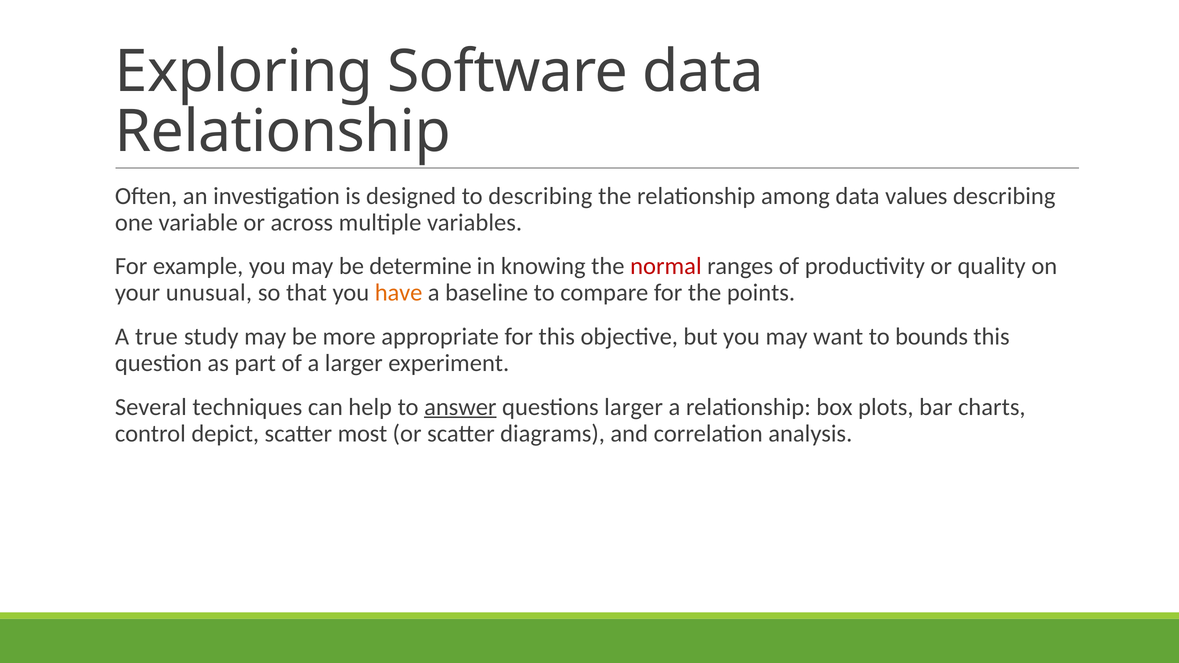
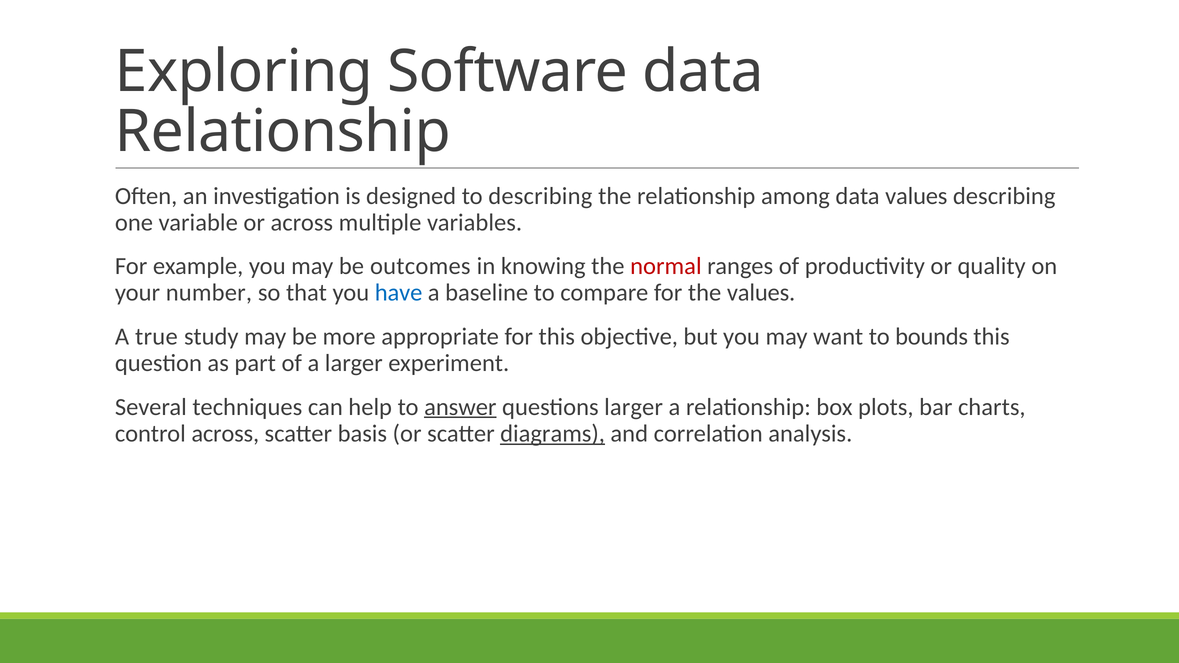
determine: determine -> outcomes
unusual: unusual -> number
have colour: orange -> blue
the points: points -> values
control depict: depict -> across
most: most -> basis
diagrams underline: none -> present
